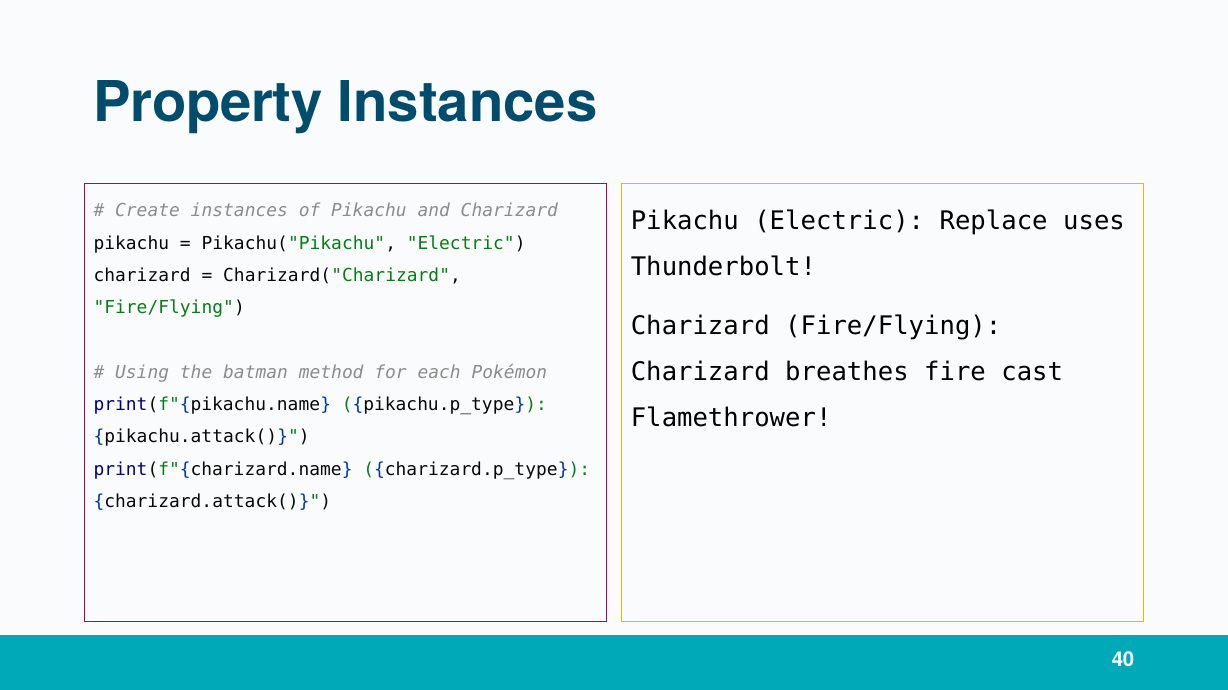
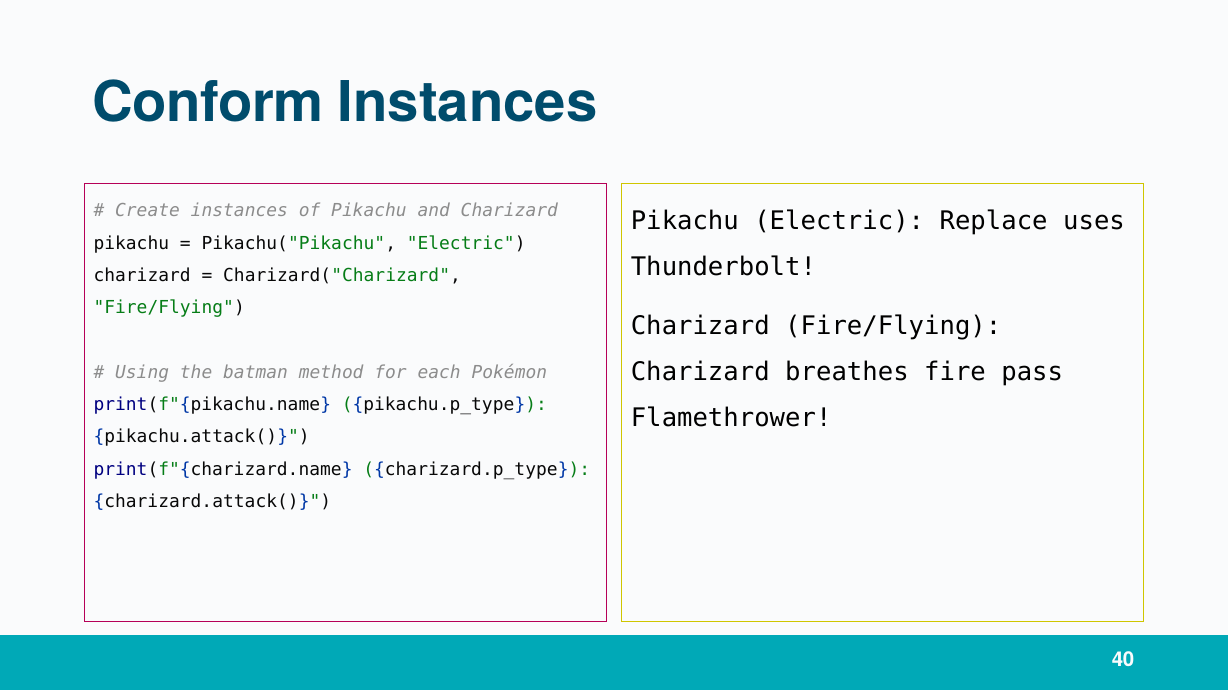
Property: Property -> Conform
cast: cast -> pass
